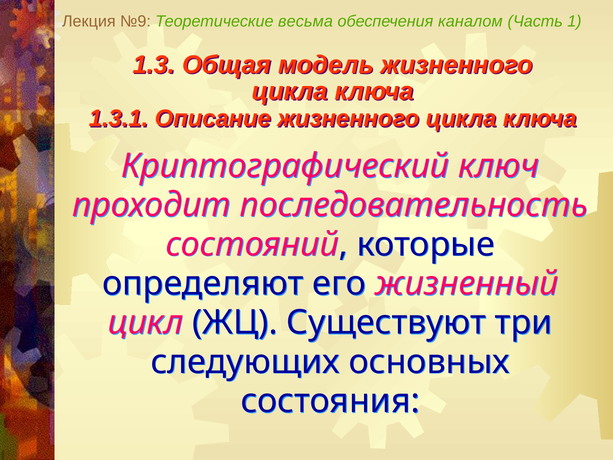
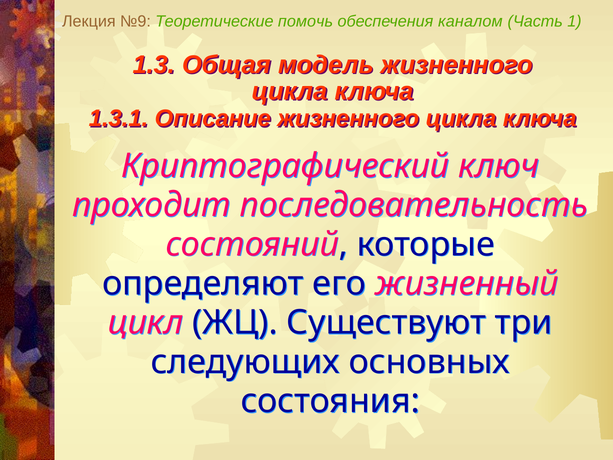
весьма: весьма -> помочь
